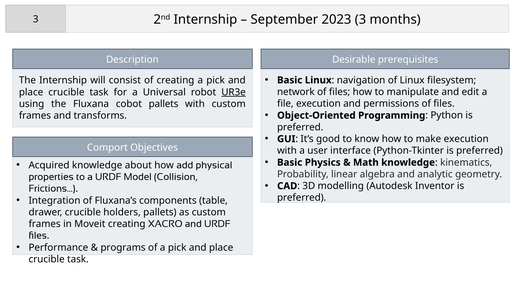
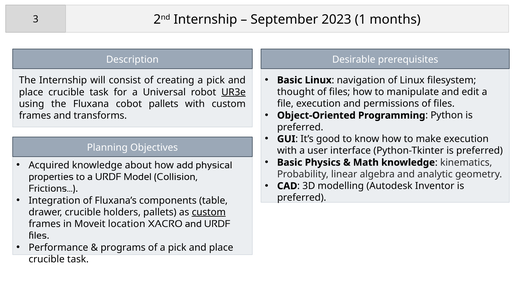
2023 3: 3 -> 1
network: network -> thought
Comport: Comport -> Planning
custom at (209, 212) underline: none -> present
Moveit creating: creating -> location
